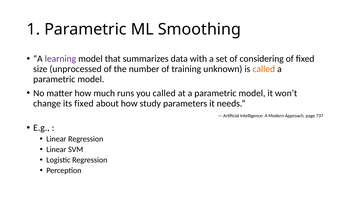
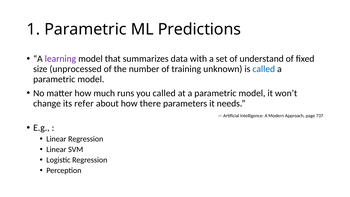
Smoothing: Smoothing -> Predictions
considering: considering -> understand
called at (264, 69) colour: orange -> blue
its fixed: fixed -> refer
study: study -> there
